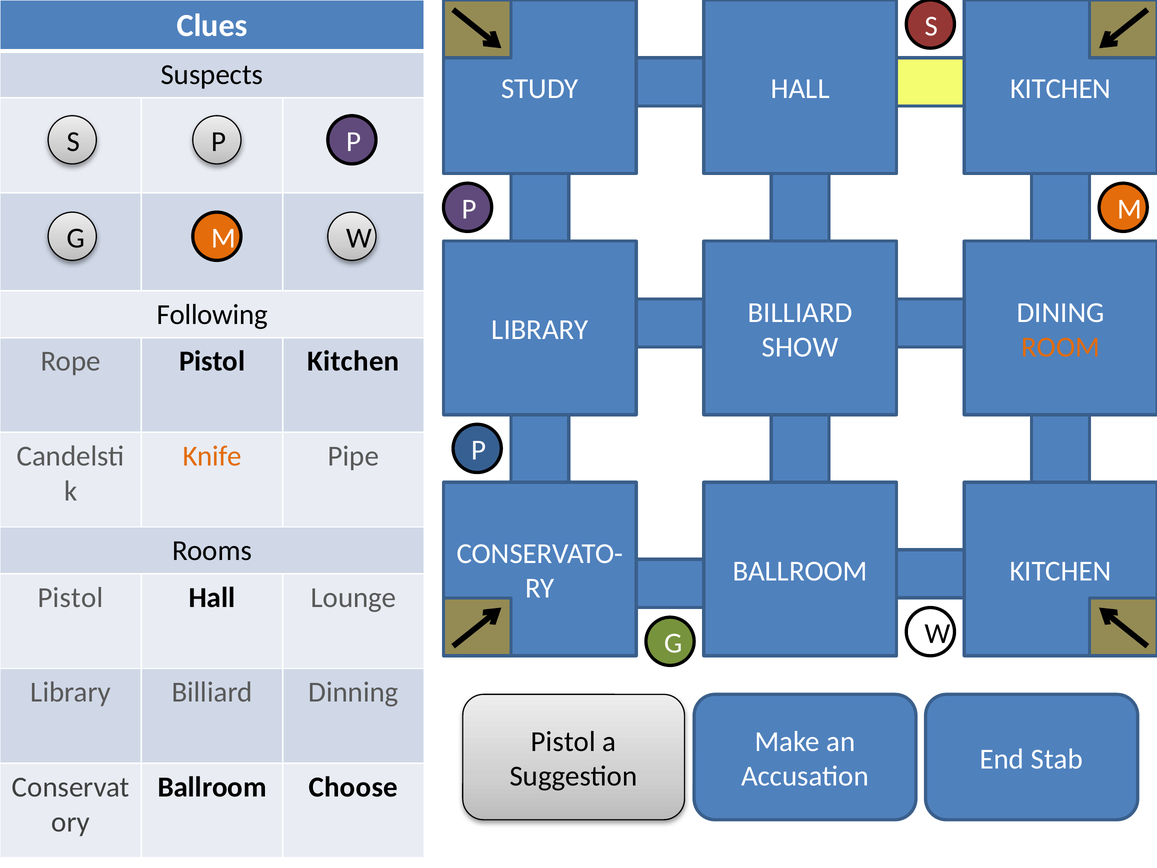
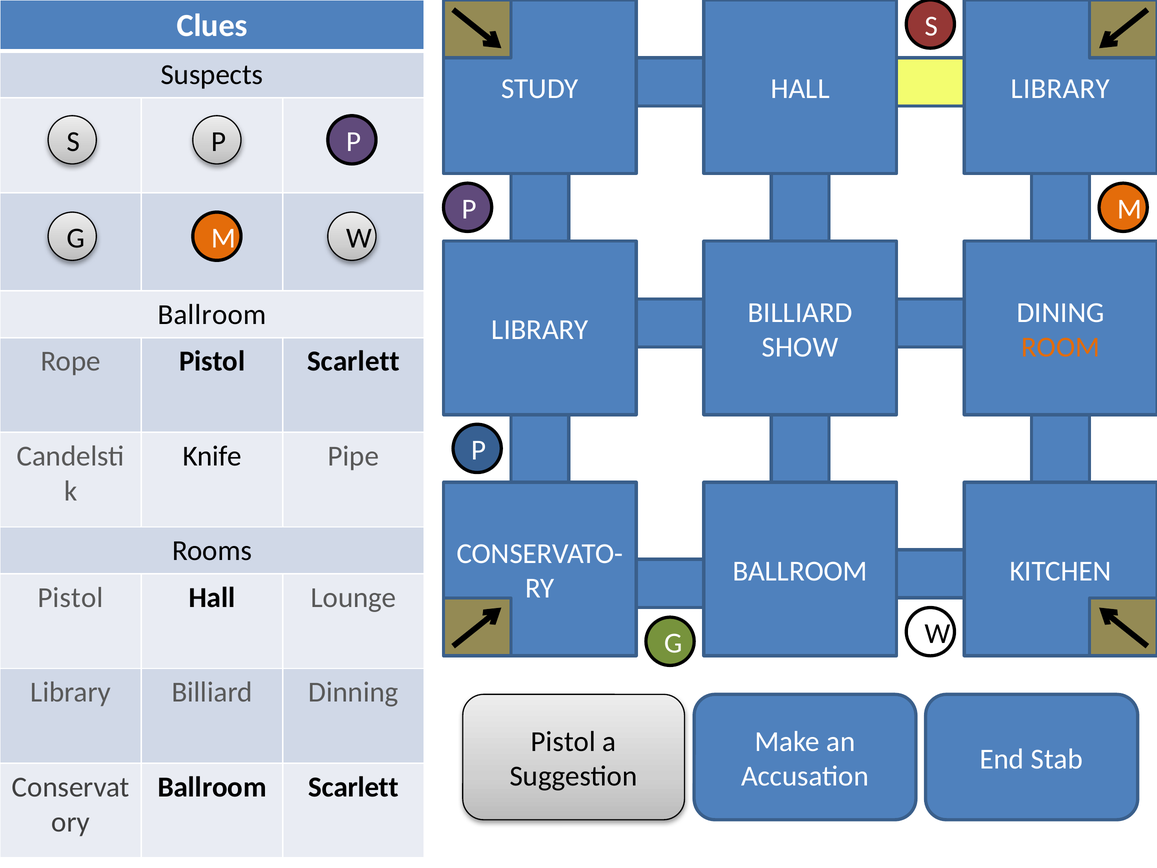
HALL KITCHEN: KITCHEN -> LIBRARY
Following at (212, 314): Following -> Ballroom
Pistol Kitchen: Kitchen -> Scarlett
Knife colour: orange -> black
Ballroom Choose: Choose -> Scarlett
